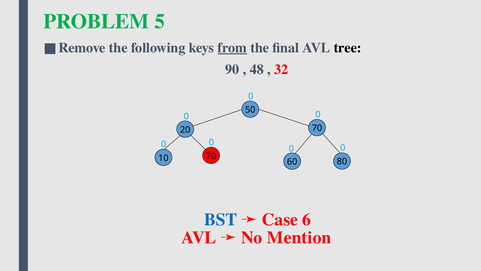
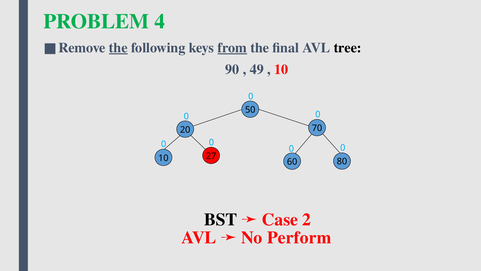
5: 5 -> 4
the at (118, 48) underline: none -> present
48: 48 -> 49
32 at (281, 69): 32 -> 10
10 70: 70 -> 27
BST colour: blue -> black
6: 6 -> 2
Mention: Mention -> Perform
